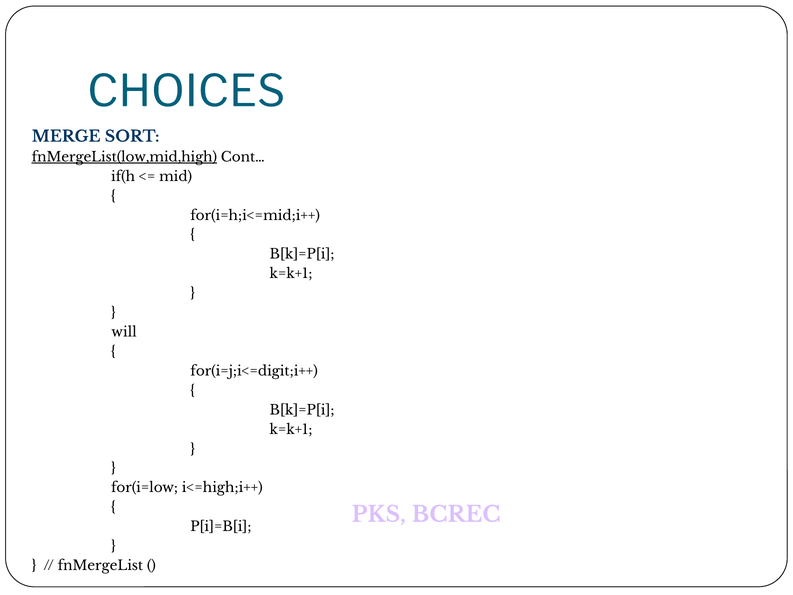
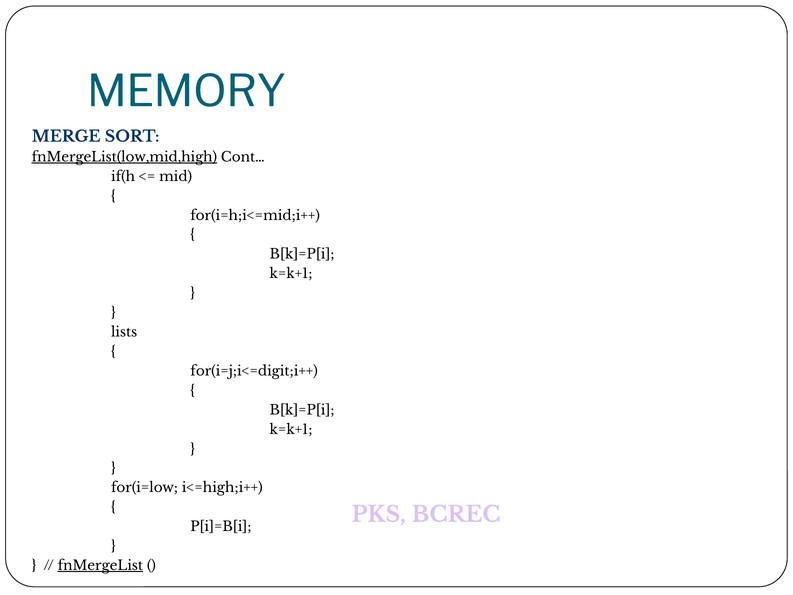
CHOICES: CHOICES -> MEMORY
will: will -> lists
fnMergeList underline: none -> present
